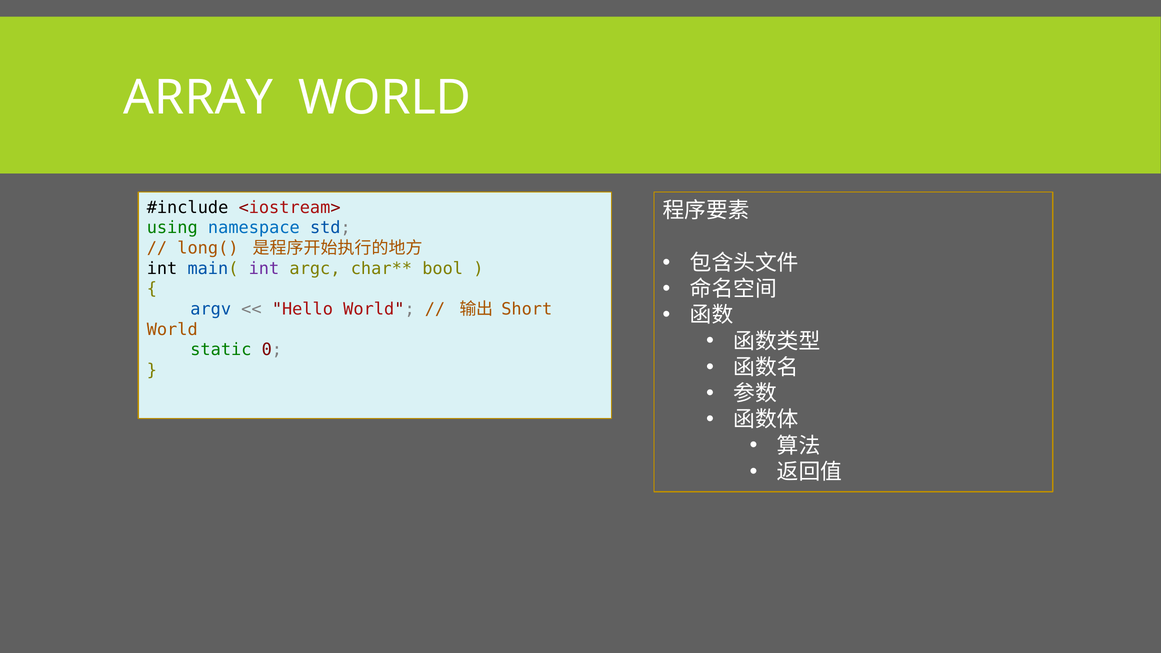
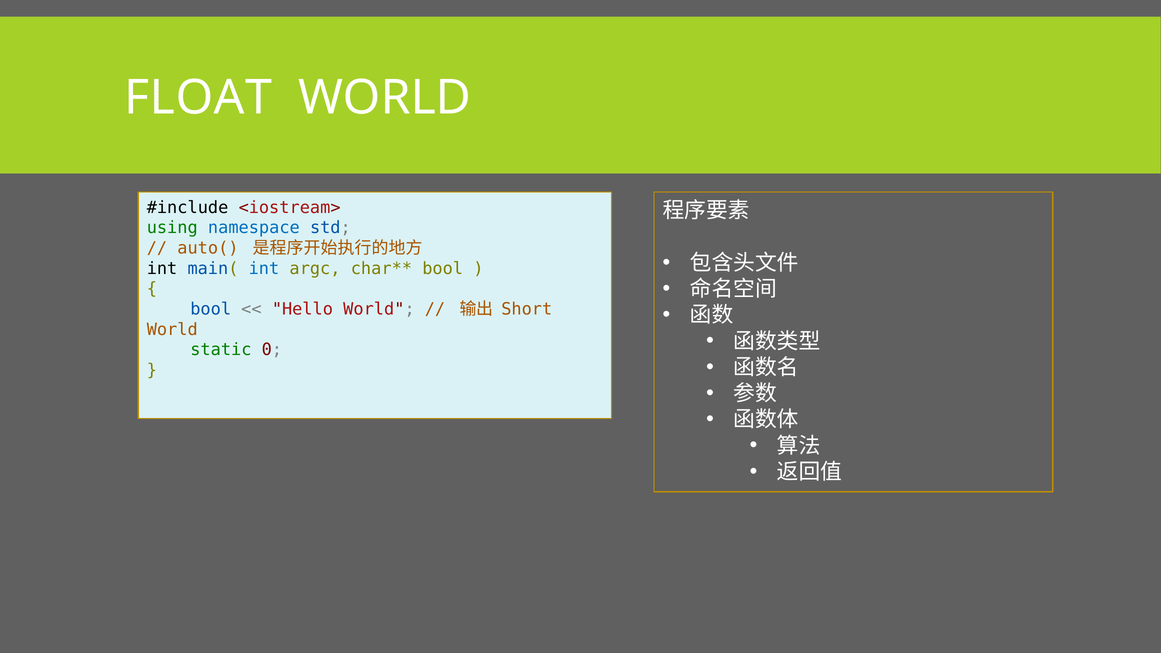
ARRAY: ARRAY -> FLOAT
long(: long( -> auto(
int at (264, 269) colour: purple -> blue
argv at (211, 309): argv -> bool
